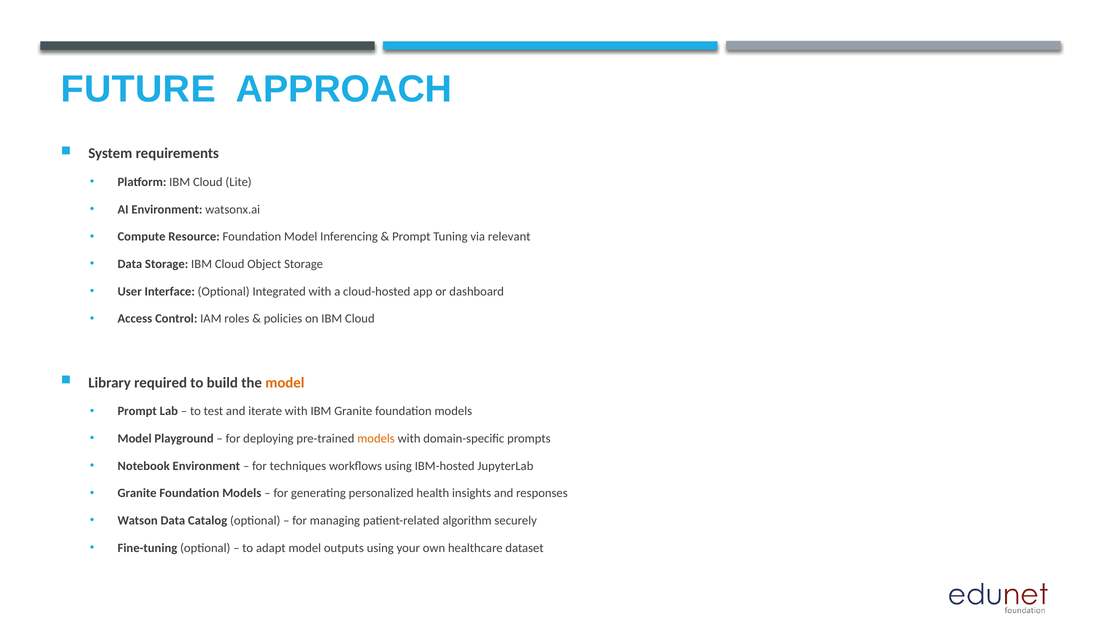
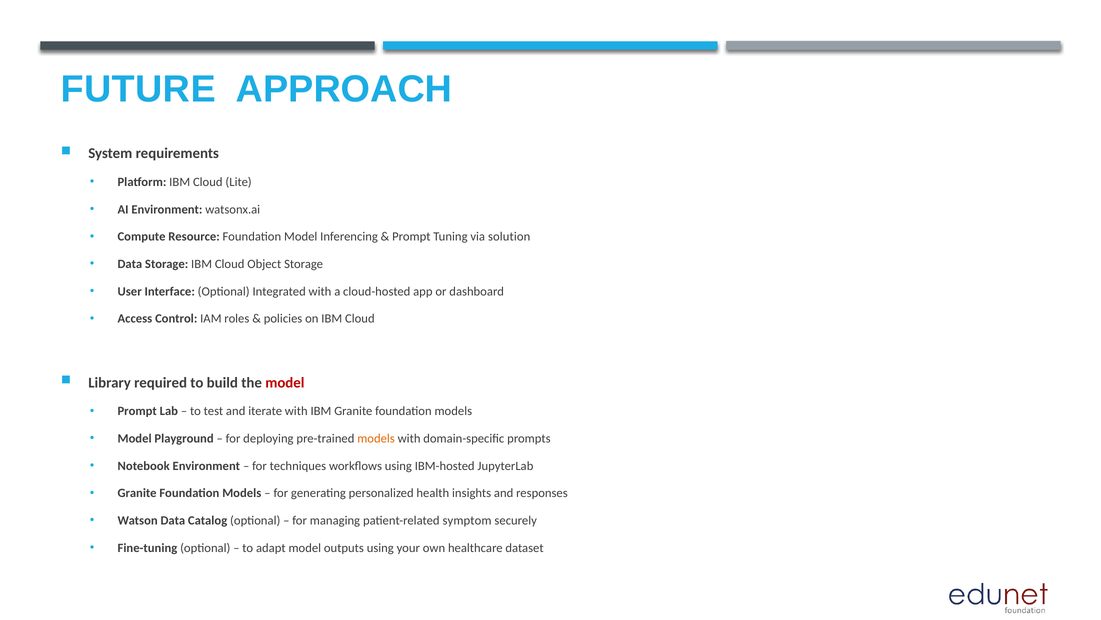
relevant: relevant -> solution
model at (285, 382) colour: orange -> red
algorithm: algorithm -> symptom
